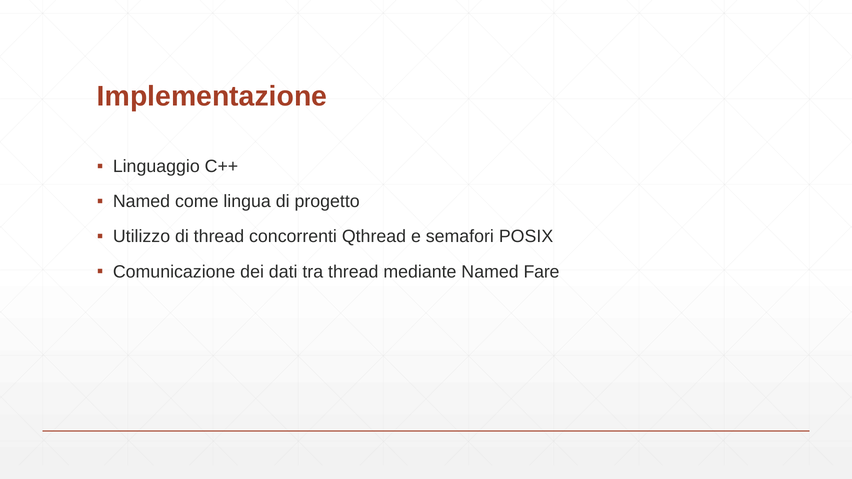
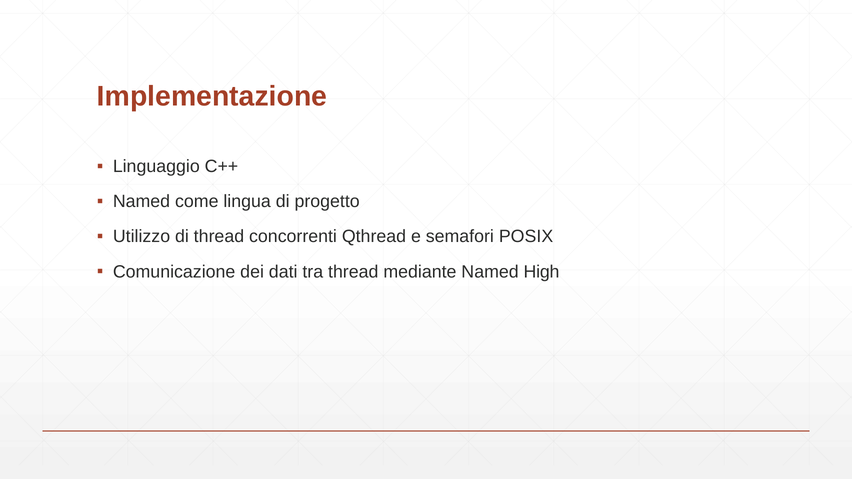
Fare: Fare -> High
